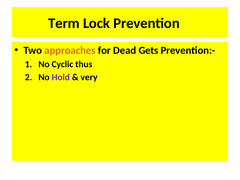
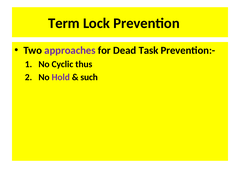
approaches colour: orange -> purple
Gets: Gets -> Task
very: very -> such
